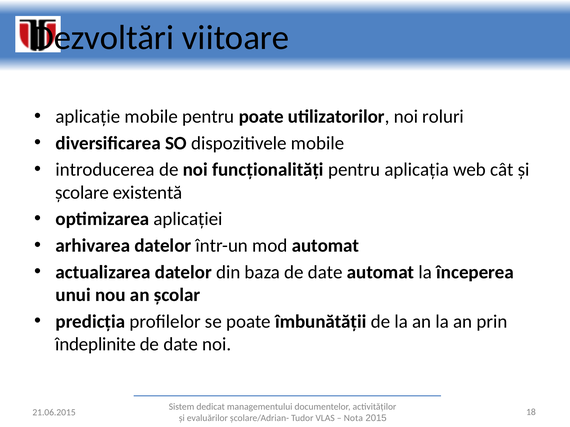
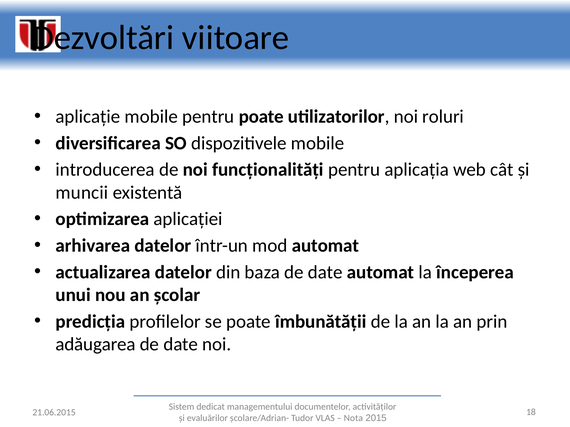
școlare: școlare -> muncii
îndeplinite: îndeplinite -> adăugarea
